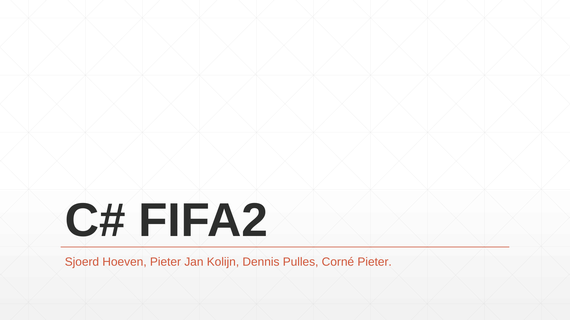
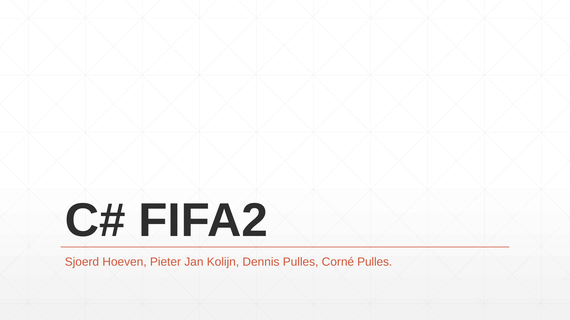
Corné Pieter: Pieter -> Pulles
